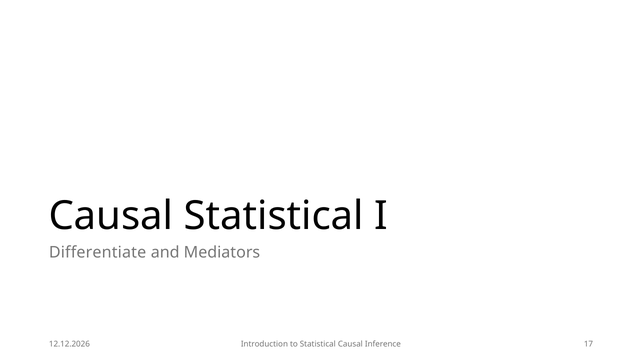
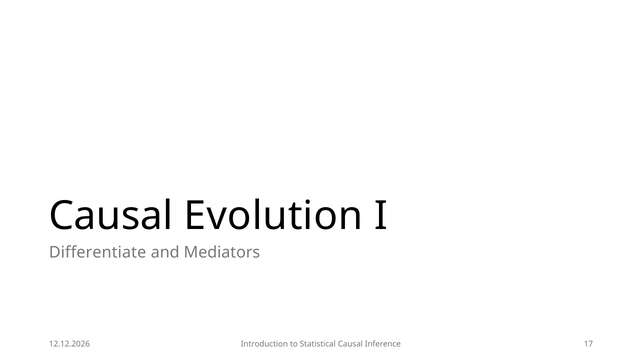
Causal Statistical: Statistical -> Evolution
